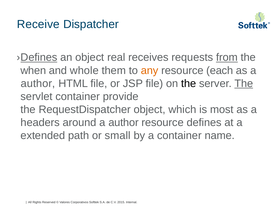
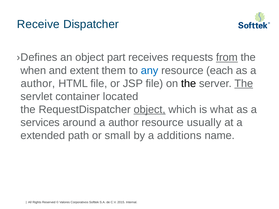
Defines at (39, 57) underline: present -> none
real: real -> part
whole: whole -> extent
any colour: orange -> blue
provide: provide -> located
object at (150, 110) underline: none -> present
most: most -> what
headers: headers -> services
resource defines: defines -> usually
a container: container -> additions
